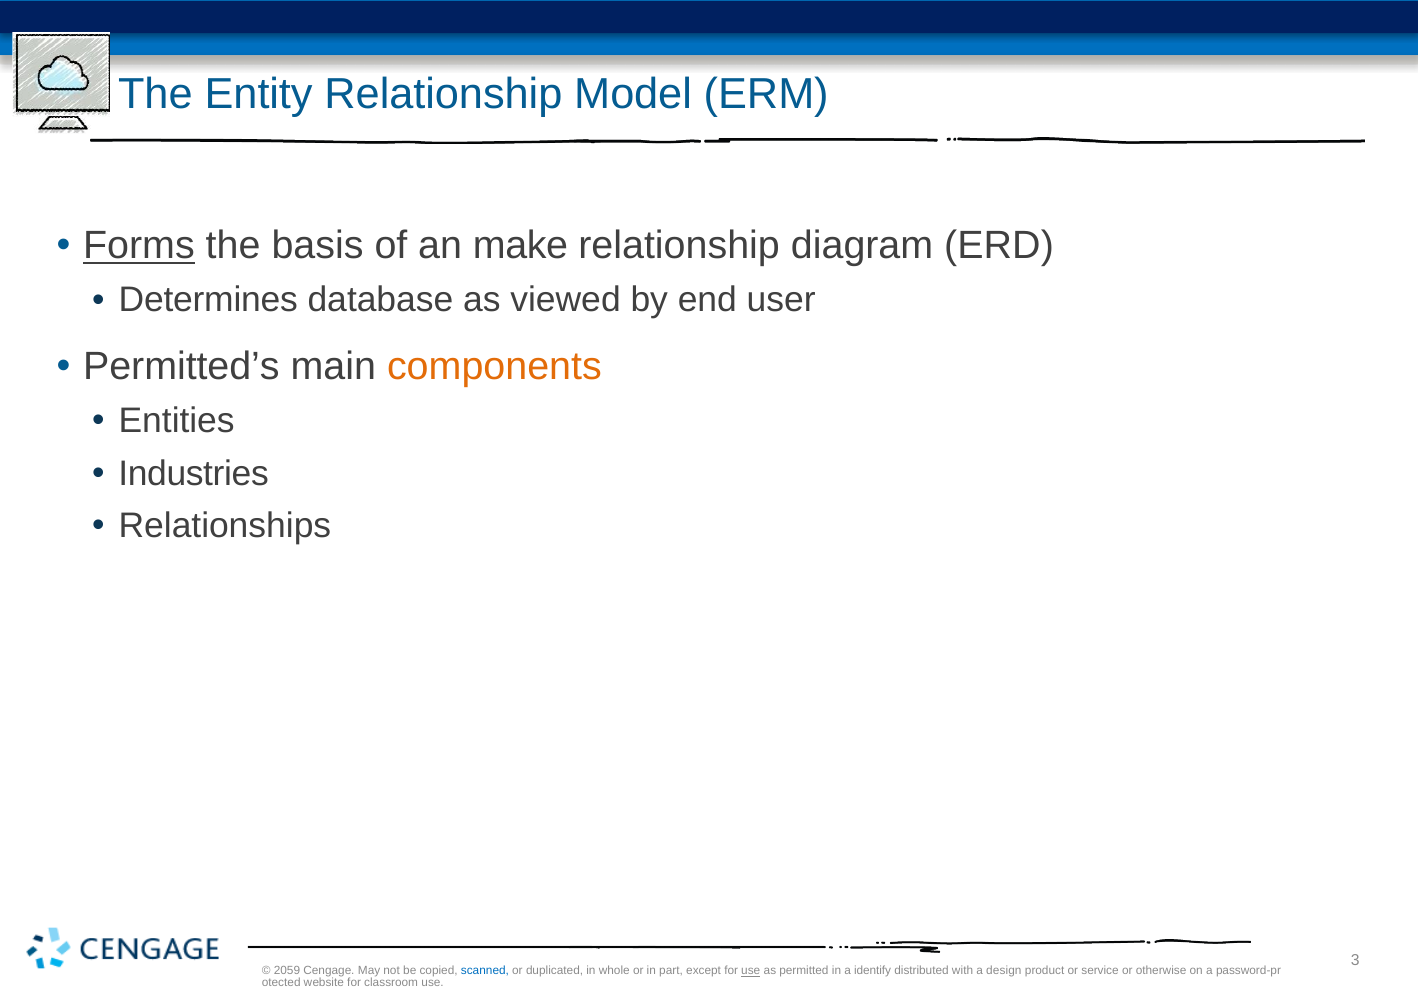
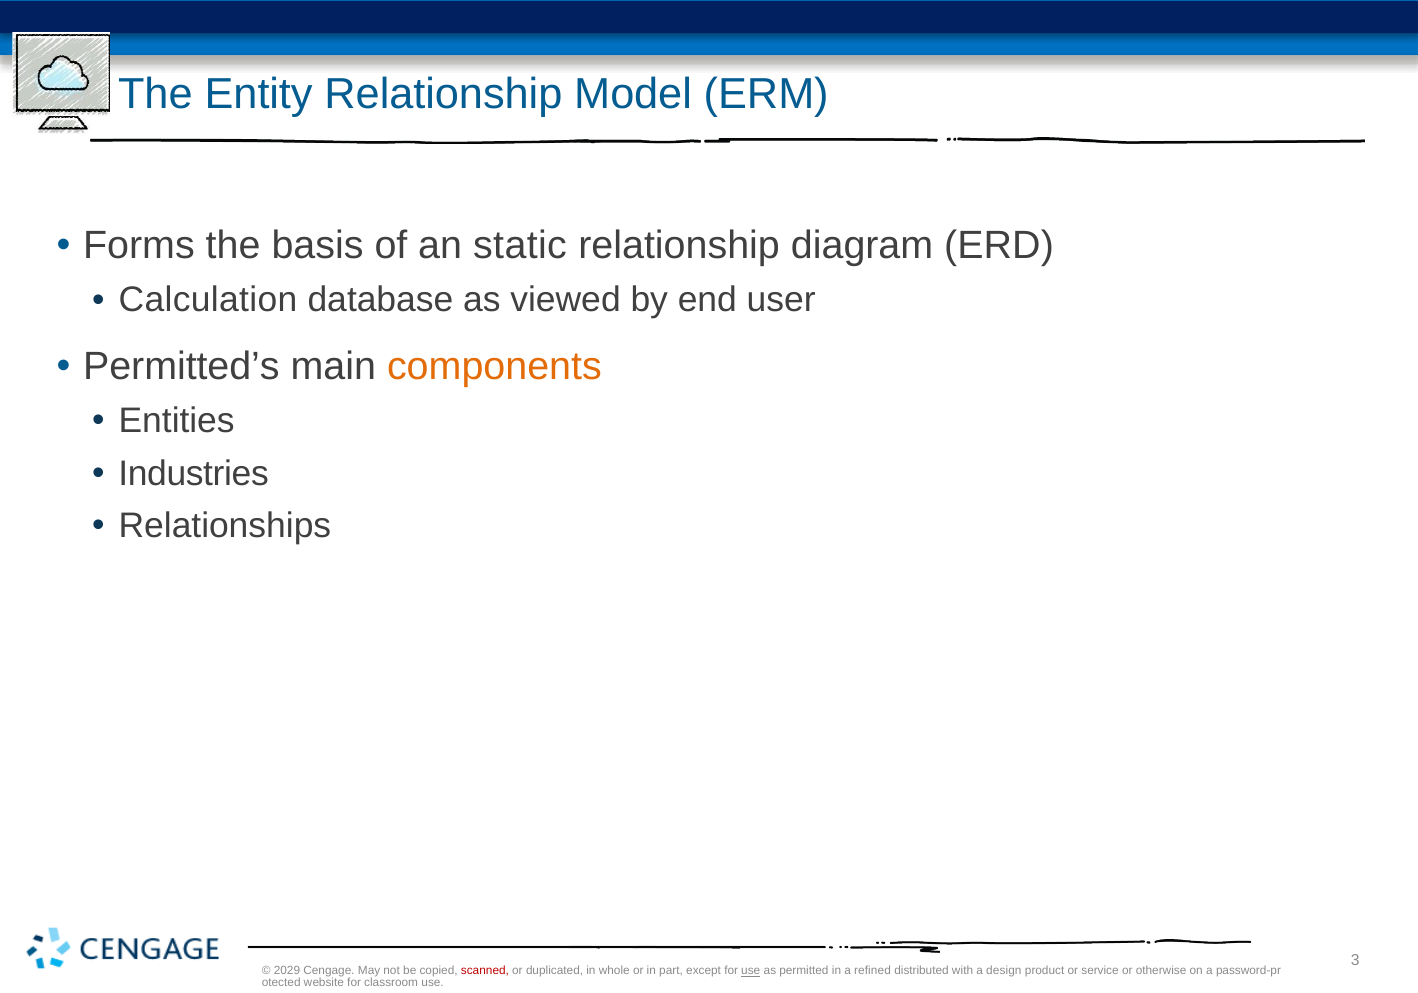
Forms underline: present -> none
make: make -> static
Determines: Determines -> Calculation
2059: 2059 -> 2029
scanned colour: blue -> red
identify: identify -> refined
